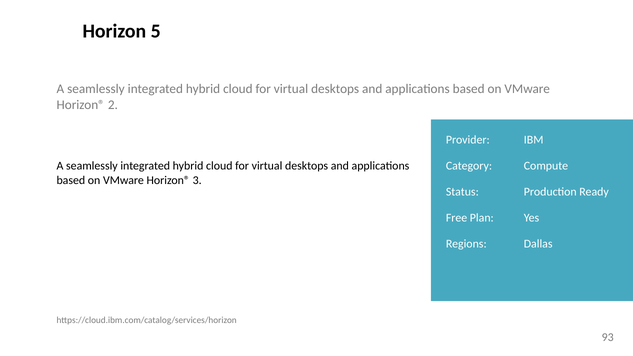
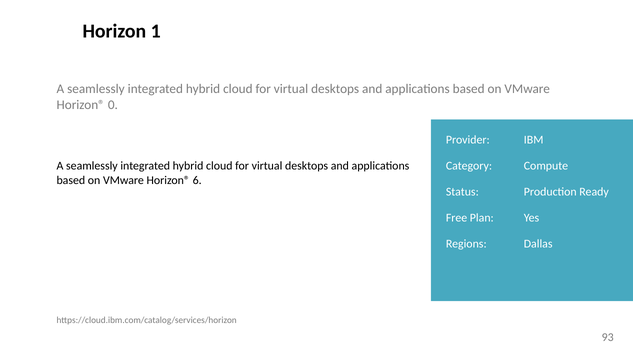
5: 5 -> 1
2: 2 -> 0
3: 3 -> 6
